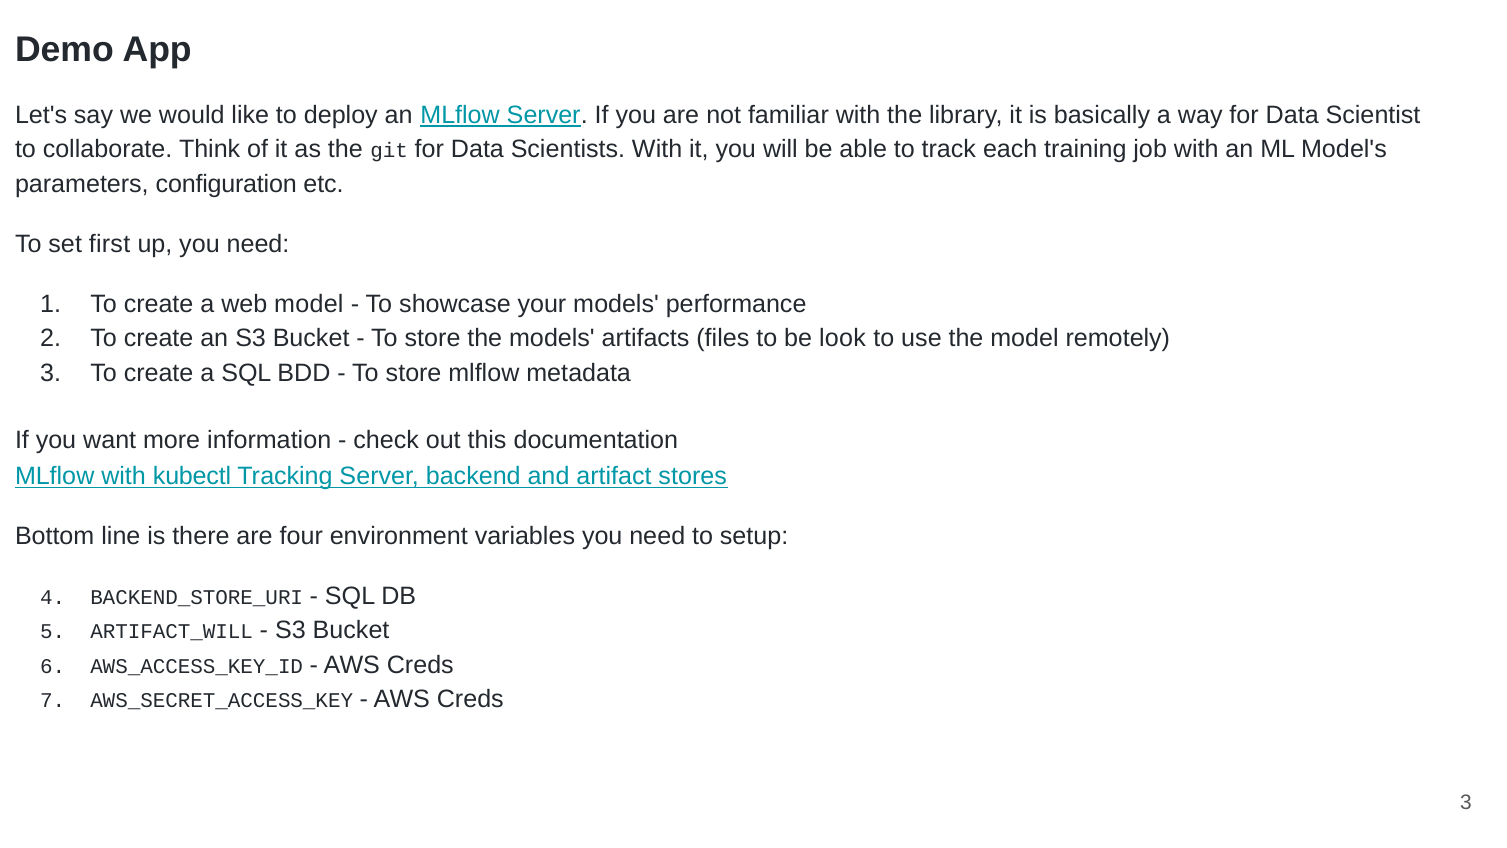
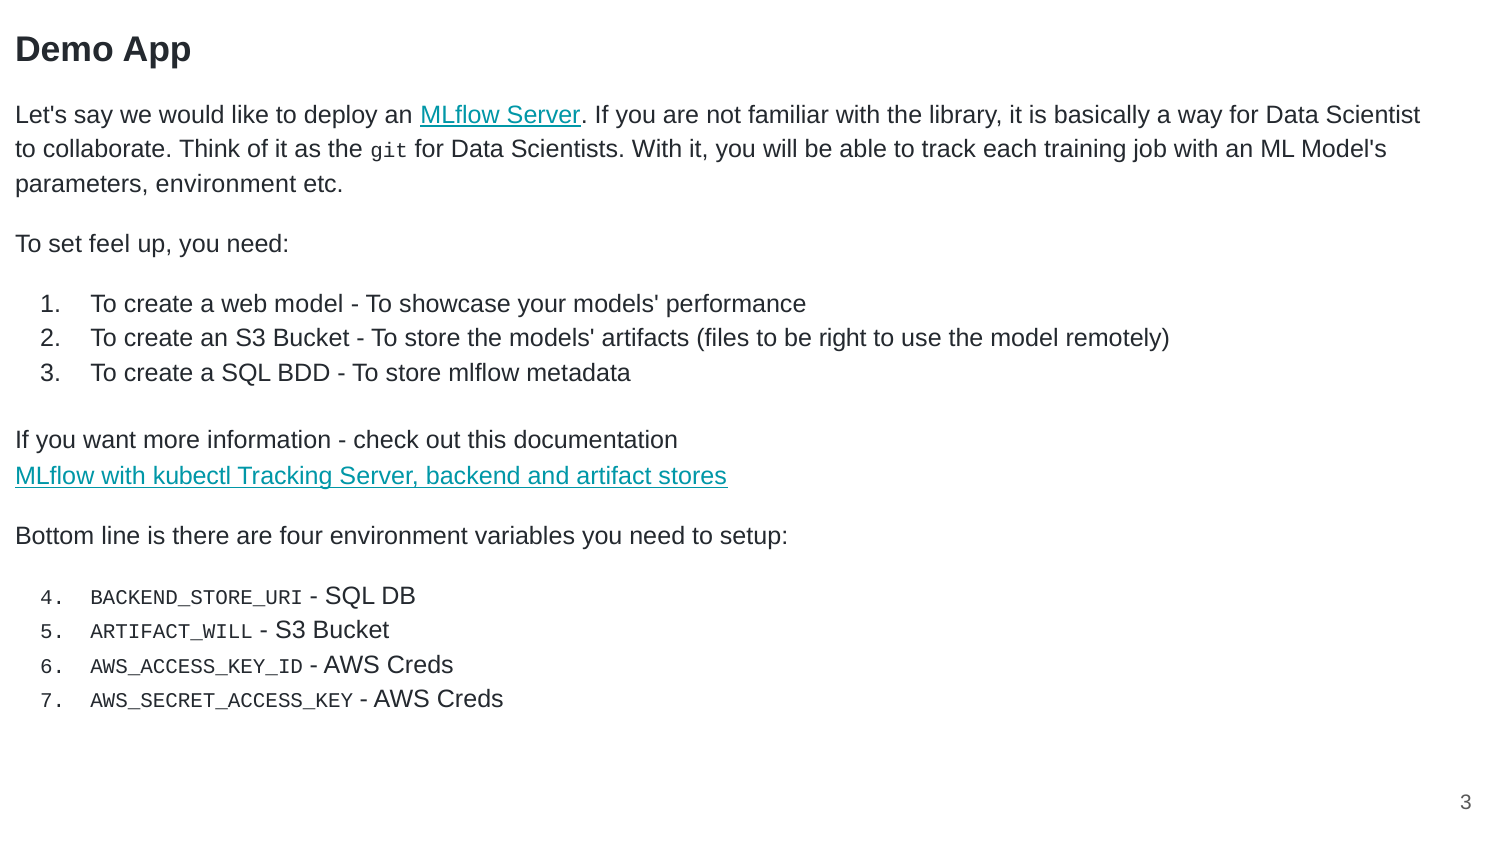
parameters configuration: configuration -> environment
first: first -> feel
look: look -> right
